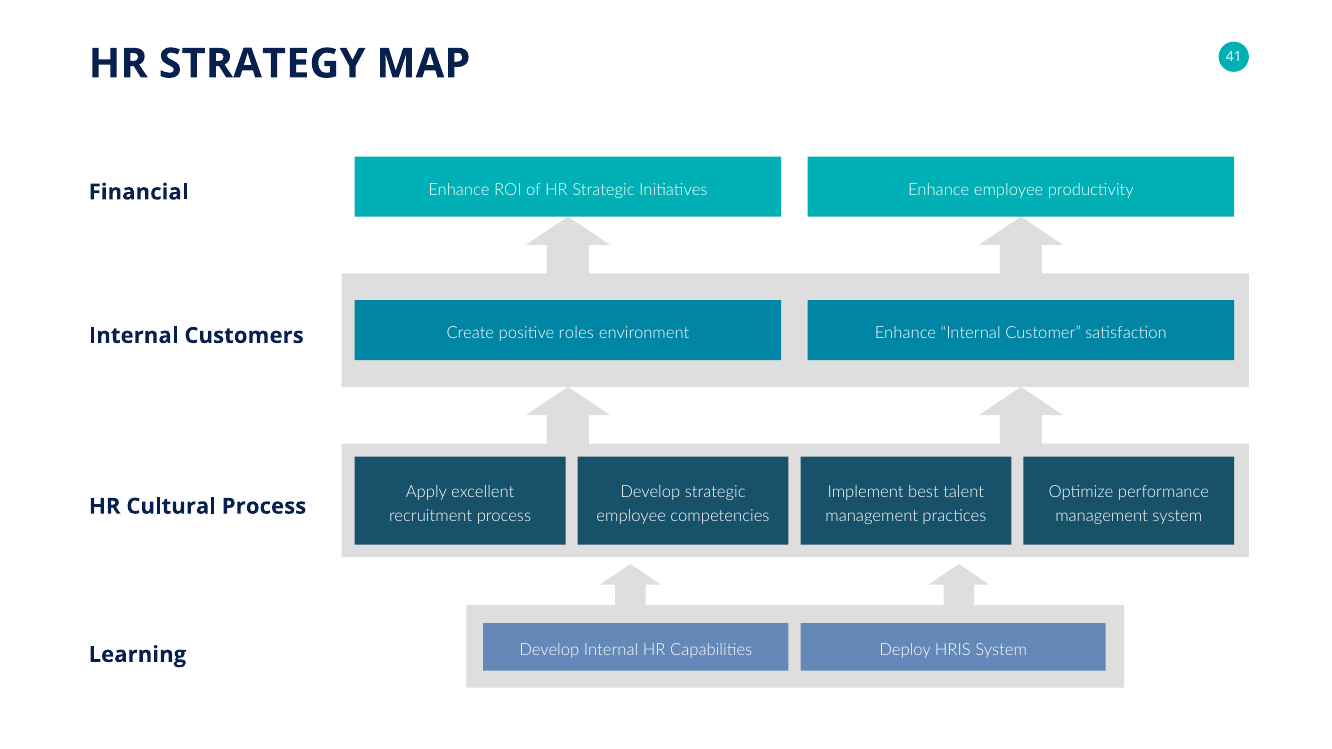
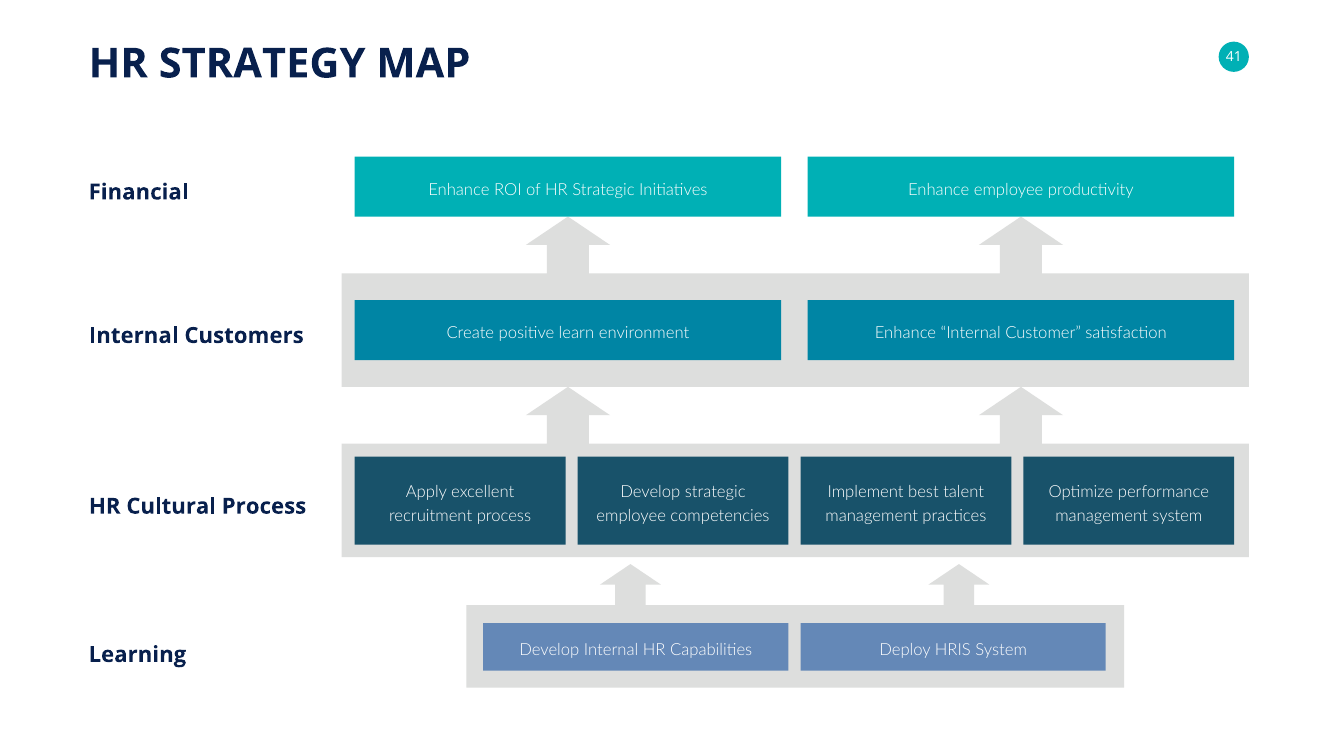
roles: roles -> learn
